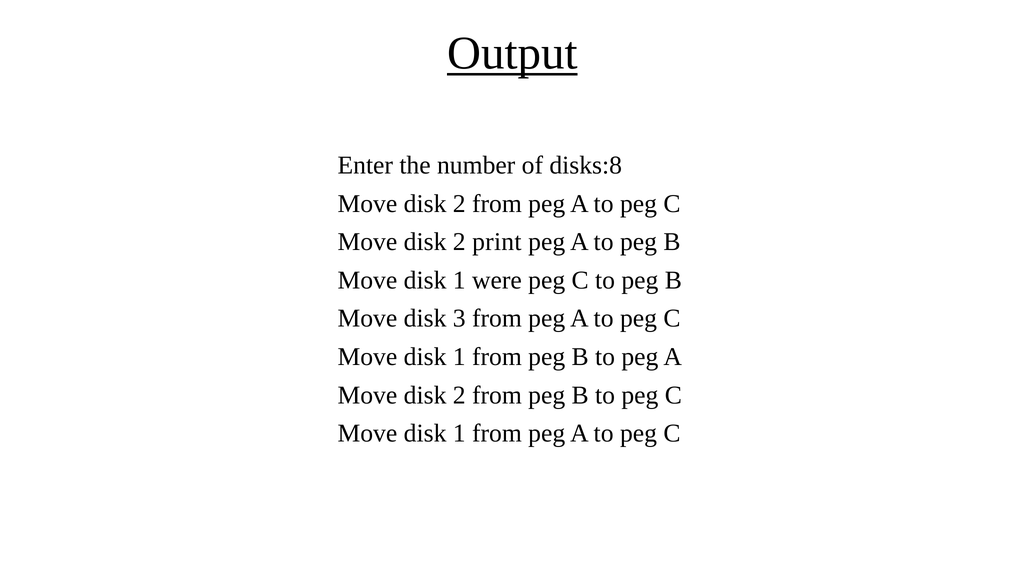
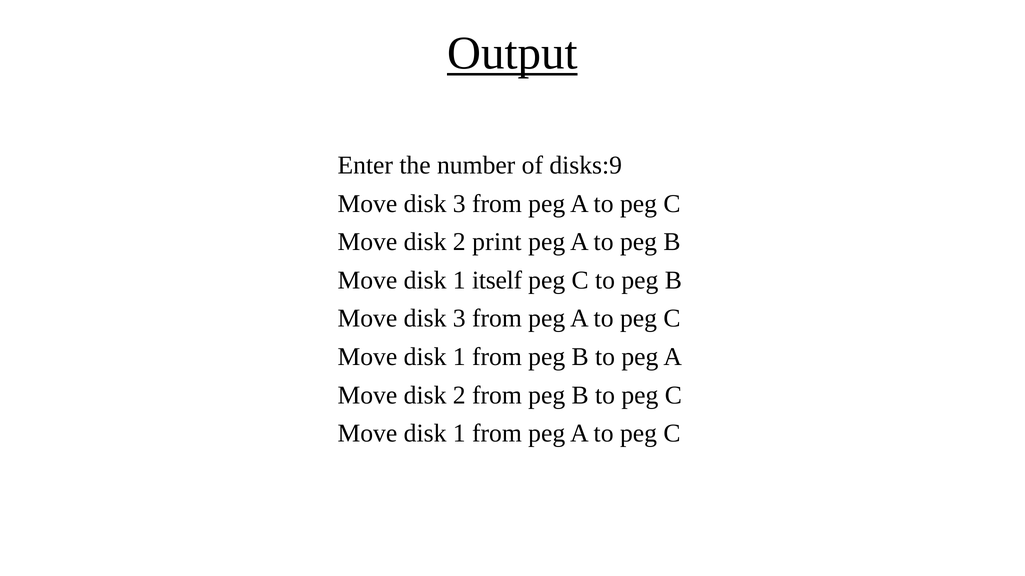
disks:8: disks:8 -> disks:9
2 at (459, 204): 2 -> 3
were: were -> itself
